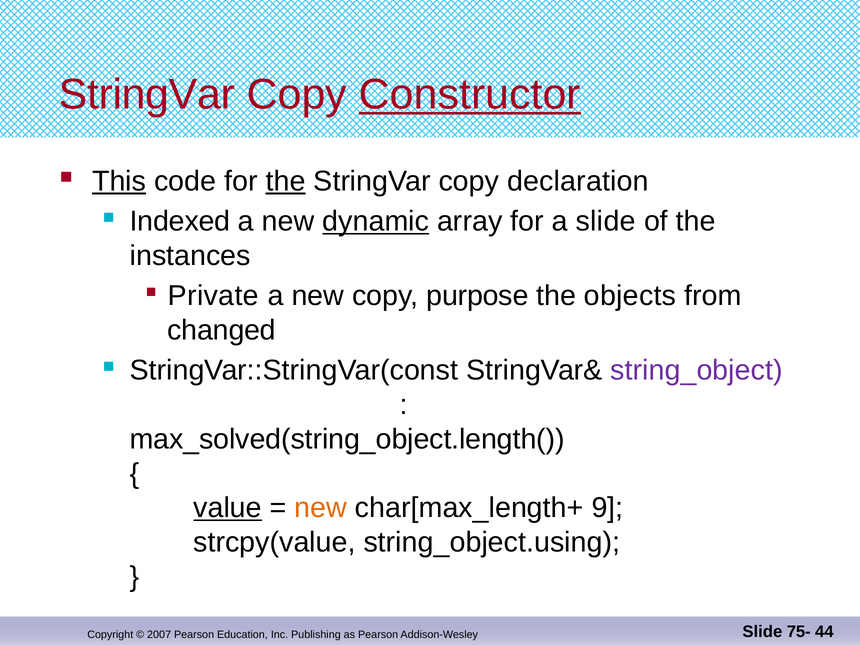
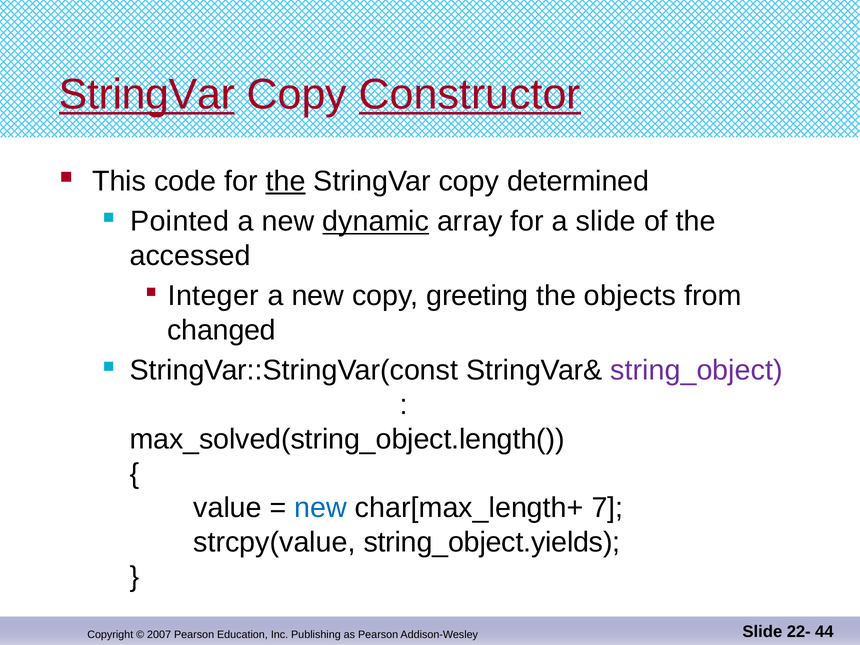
StringVar at (147, 95) underline: none -> present
This underline: present -> none
declaration: declaration -> determined
Indexed: Indexed -> Pointed
instances: instances -> accessed
Private: Private -> Integer
purpose: purpose -> greeting
value underline: present -> none
new at (321, 508) colour: orange -> blue
9: 9 -> 7
string_object.using: string_object.using -> string_object.yields
75-: 75- -> 22-
